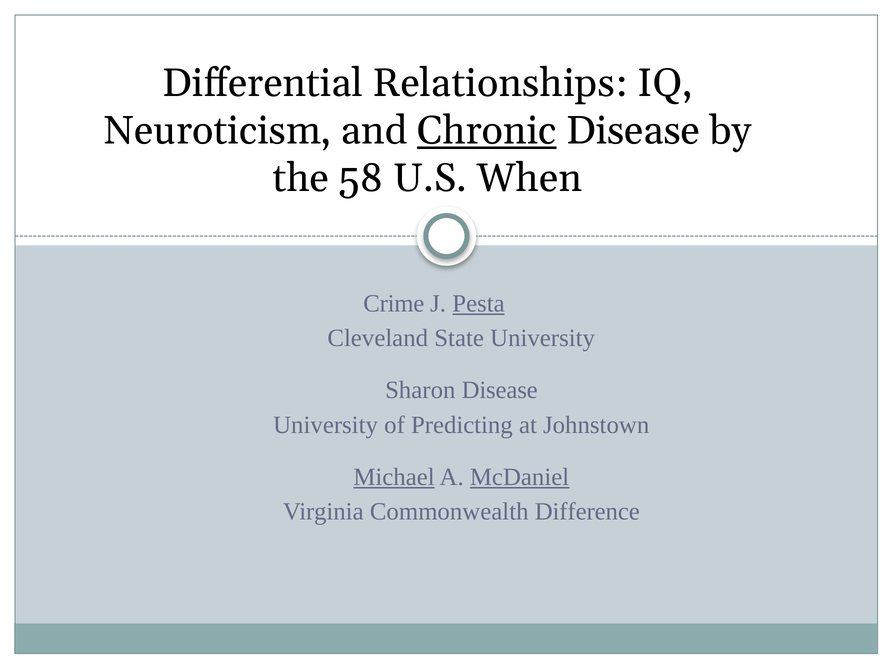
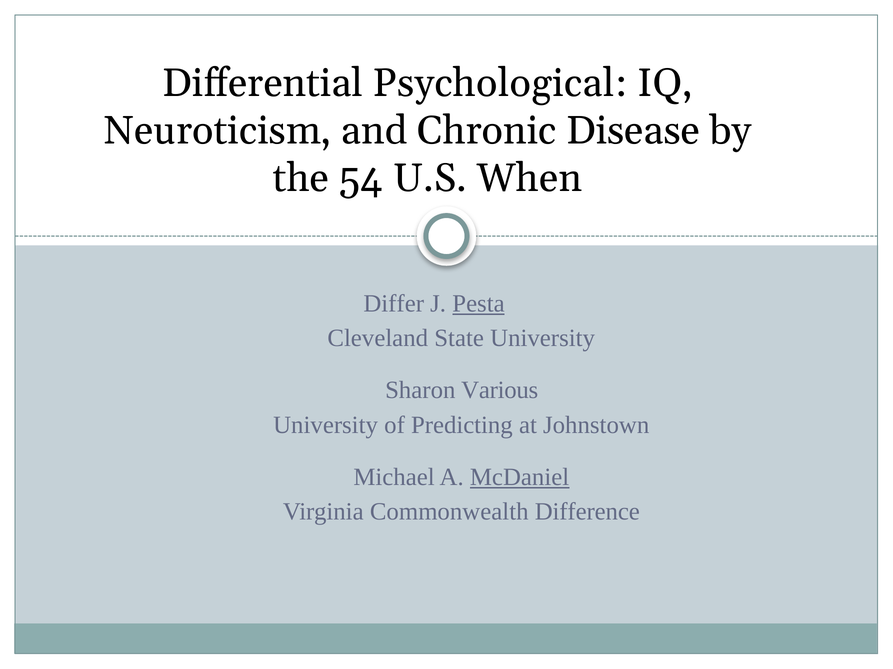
Relationships: Relationships -> Psychological
Chronic underline: present -> none
58: 58 -> 54
Crime: Crime -> Differ
Sharon Disease: Disease -> Various
Michael underline: present -> none
